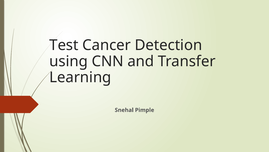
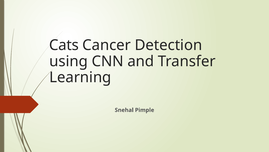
Test: Test -> Cats
